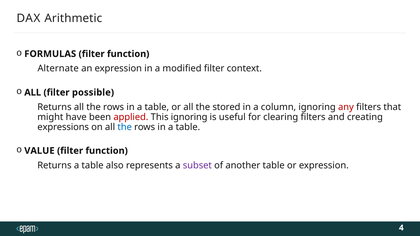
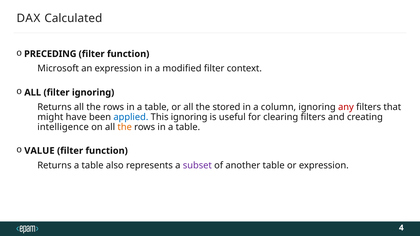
Arithmetic: Arithmetic -> Calculated
FORMULAS: FORMULAS -> PRECEDING
Alternate: Alternate -> Microsoft
filter possible: possible -> ignoring
applied colour: red -> blue
expressions: expressions -> intelligence
the at (125, 127) colour: blue -> orange
